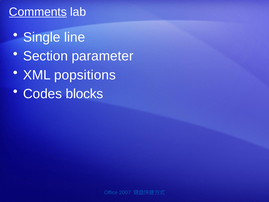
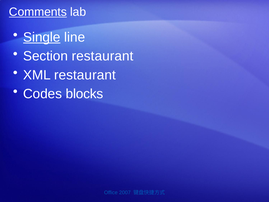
Single underline: none -> present
Section parameter: parameter -> restaurant
XML popsitions: popsitions -> restaurant
